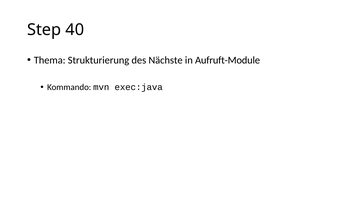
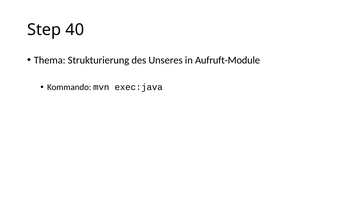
Nächste: Nächste -> Unseres
